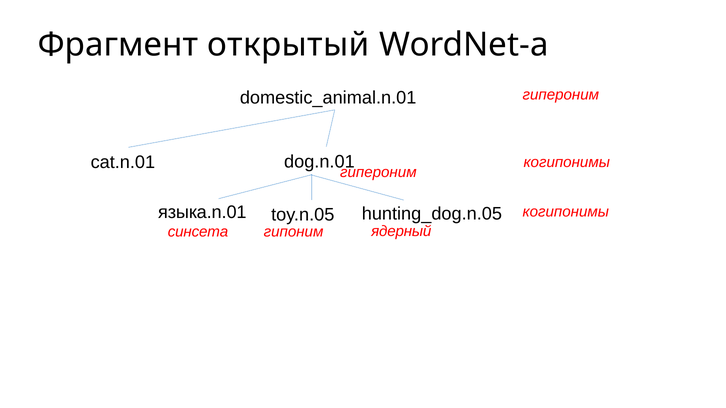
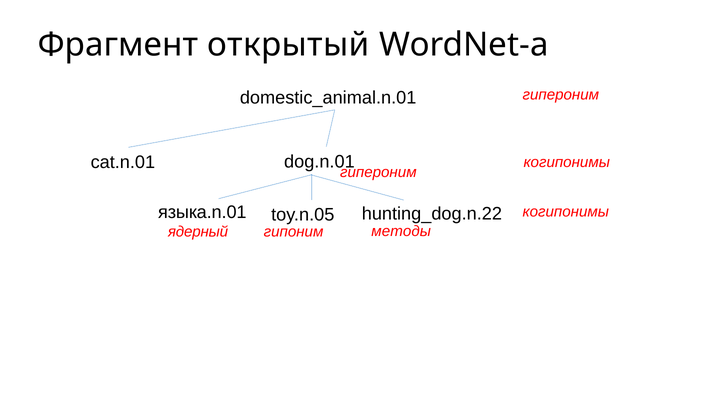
hunting_dog.n.05: hunting_dog.n.05 -> hunting_dog.n.22
синсета: синсета -> ядерный
ядерный: ядерный -> методы
